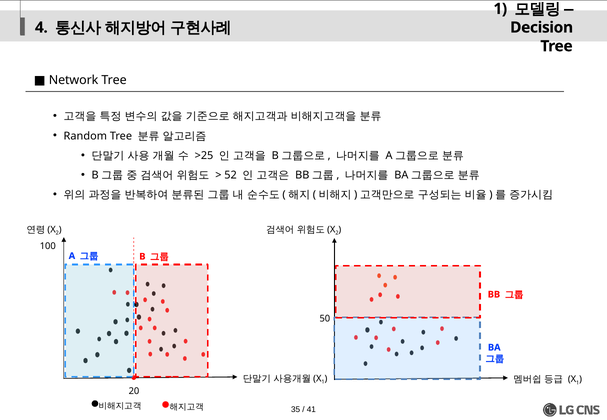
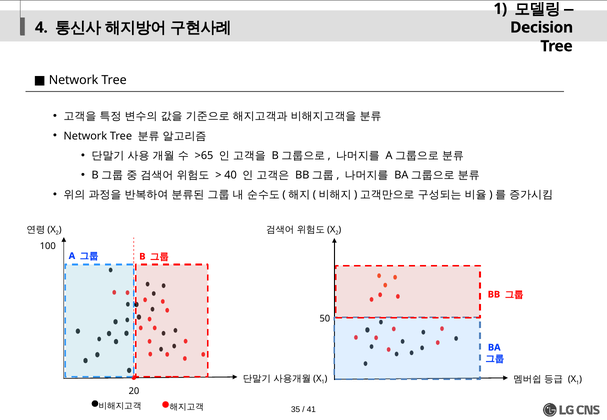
Random at (85, 136): Random -> Network
>25: >25 -> >65
52: 52 -> 40
